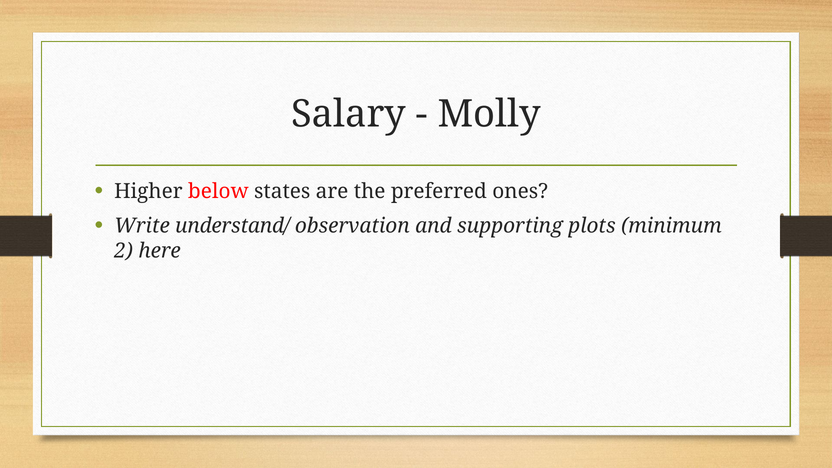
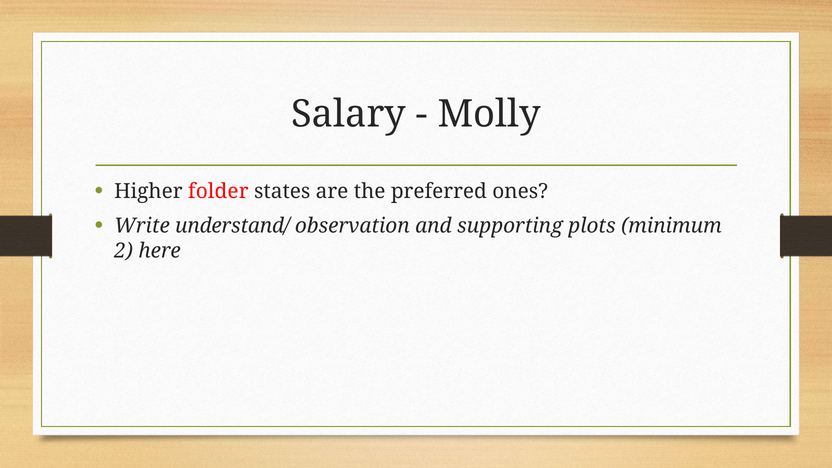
below: below -> folder
